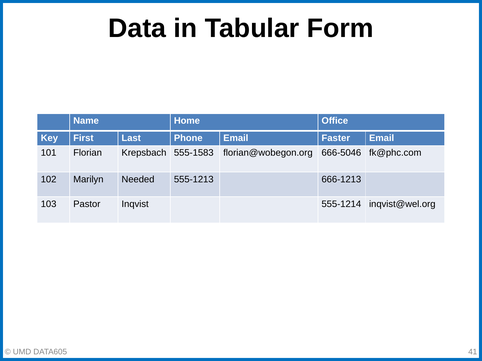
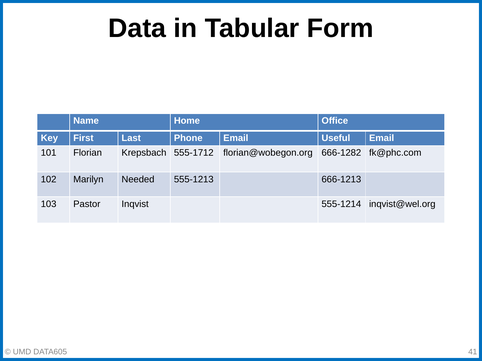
Faster: Faster -> Useful
555-1583: 555-1583 -> 555-1712
666-5046: 666-5046 -> 666-1282
